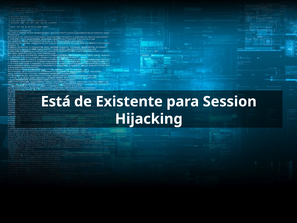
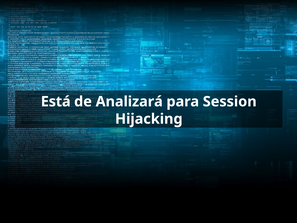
Existente: Existente -> Analizará
